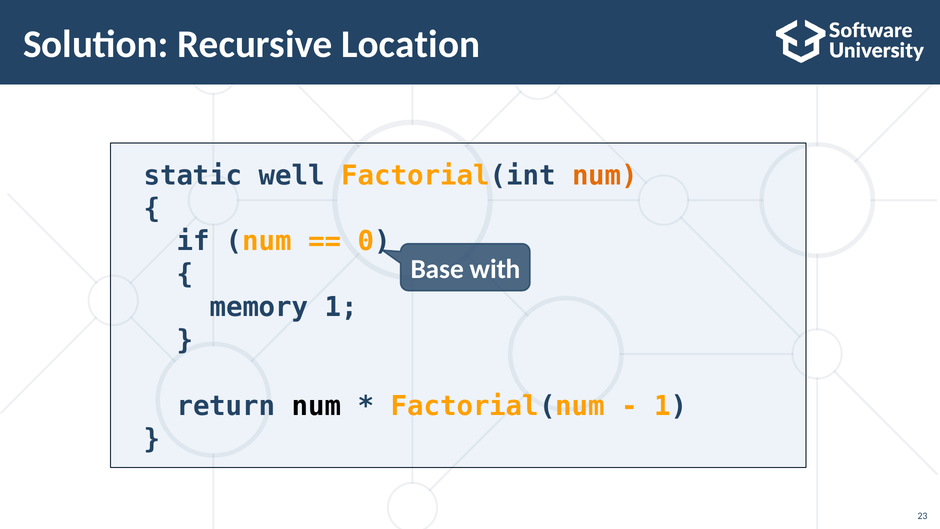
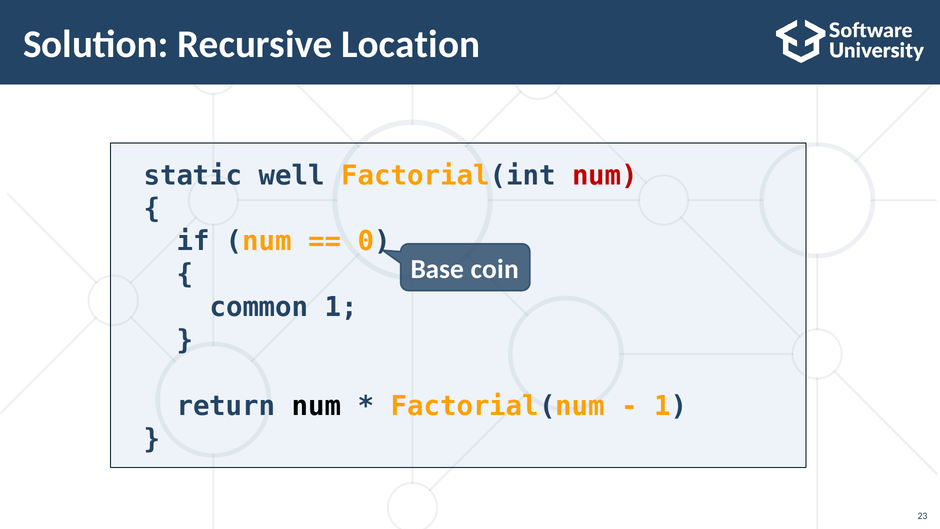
num at (605, 175) colour: orange -> red
with: with -> coin
memory: memory -> common
